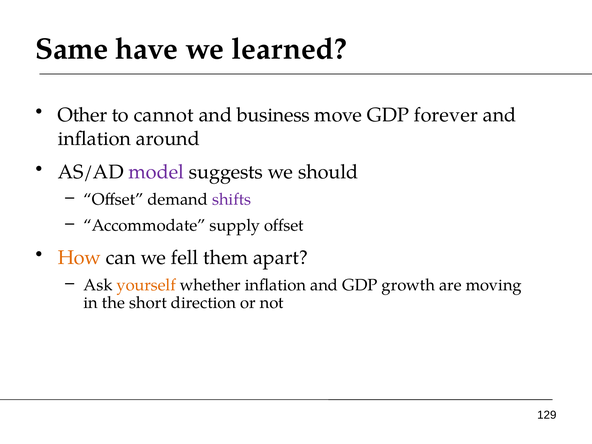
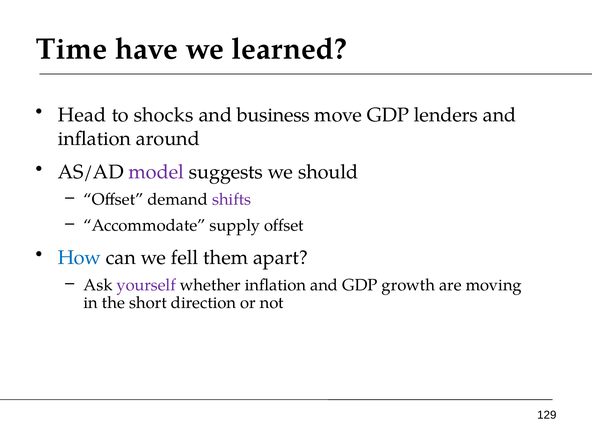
Same: Same -> Time
Other: Other -> Head
cannot: cannot -> shocks
forever: forever -> lenders
How colour: orange -> blue
yourself colour: orange -> purple
